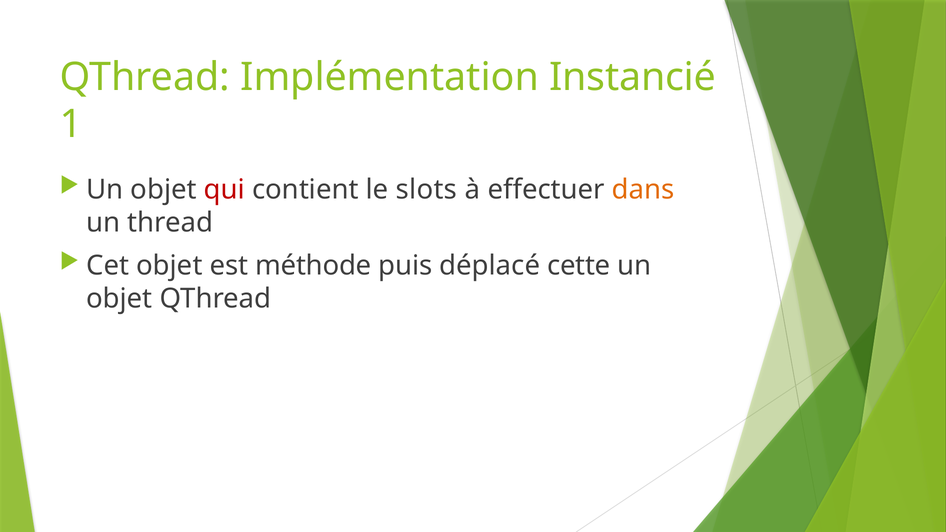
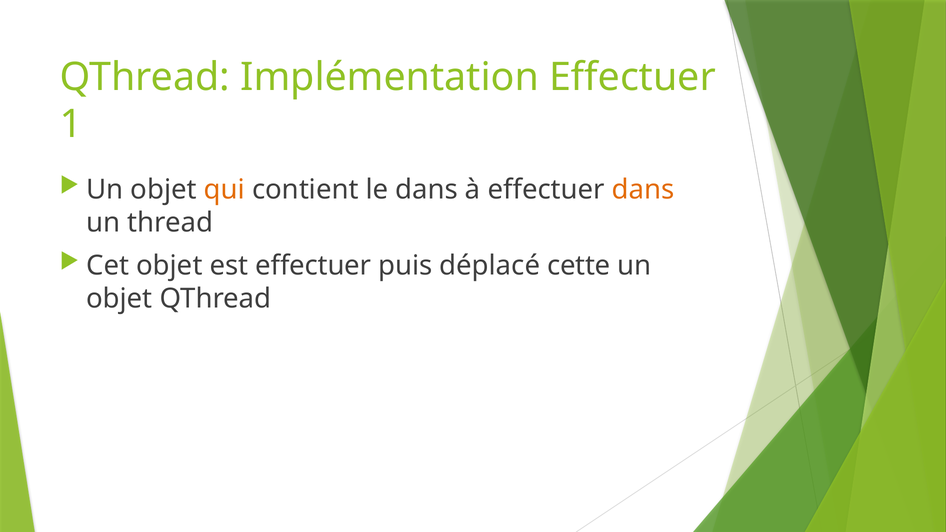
Implémentation Instancié: Instancié -> Effectuer
qui colour: red -> orange
le slots: slots -> dans
est méthode: méthode -> effectuer
